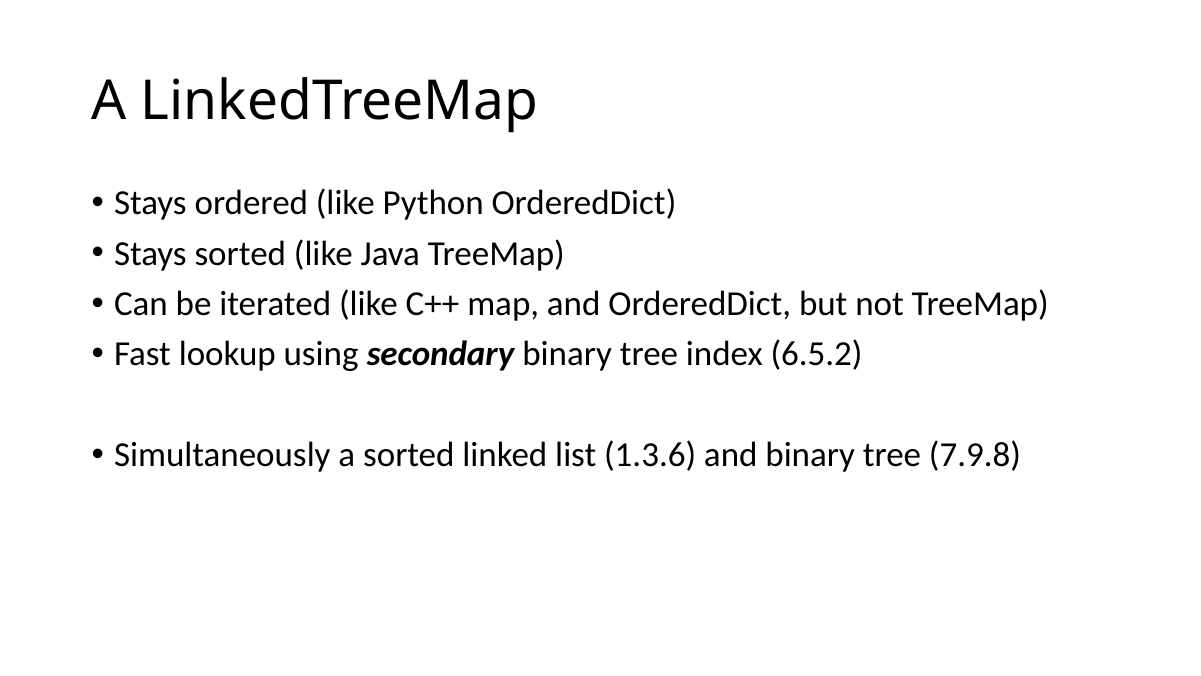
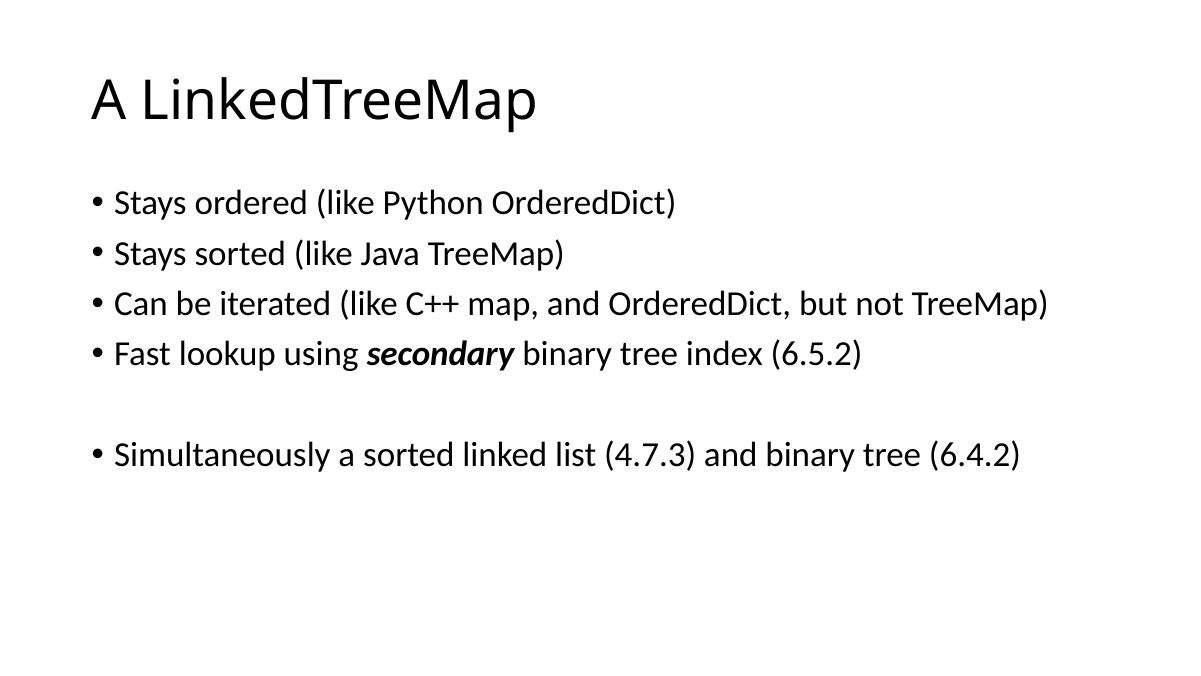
1.3.6: 1.3.6 -> 4.7.3
7.9.8: 7.9.8 -> 6.4.2
